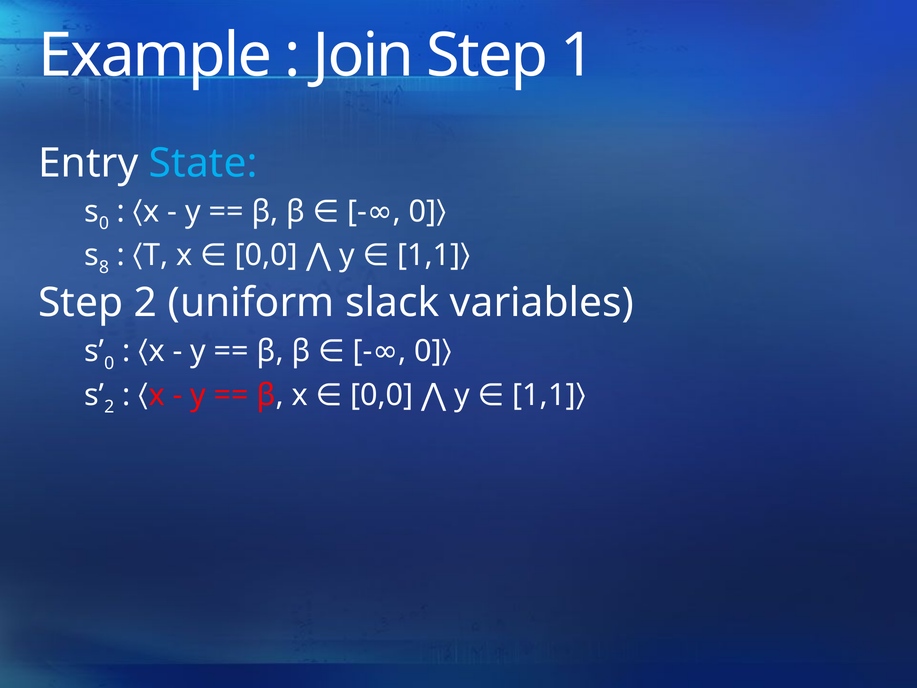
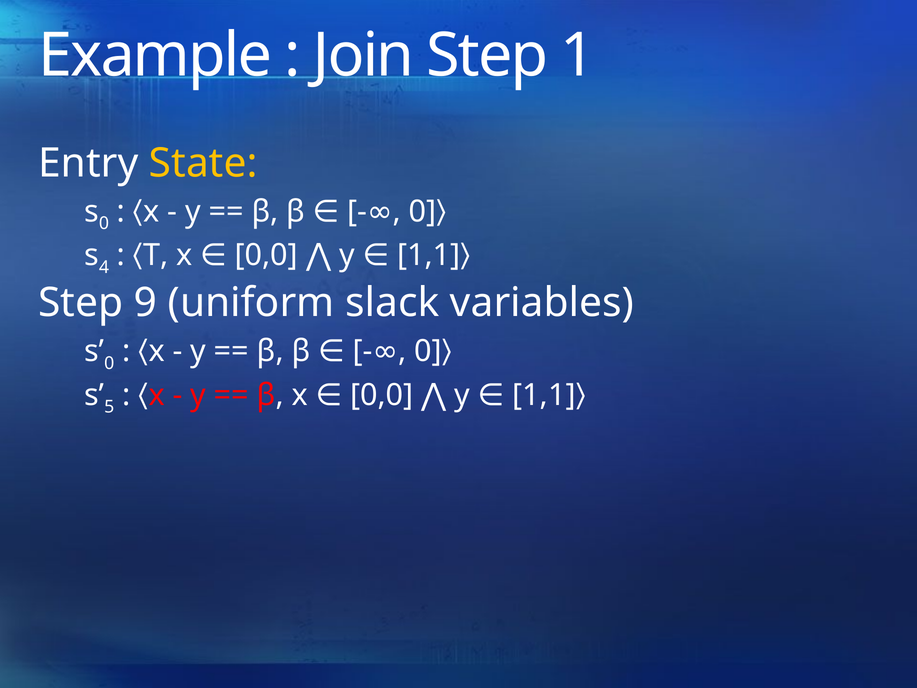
State colour: light blue -> yellow
8: 8 -> 4
Step 2: 2 -> 9
2 at (109, 407): 2 -> 5
